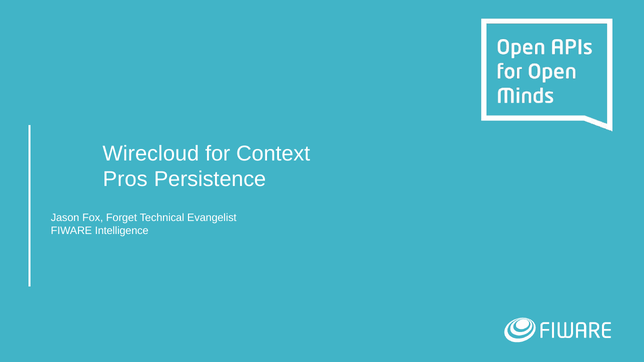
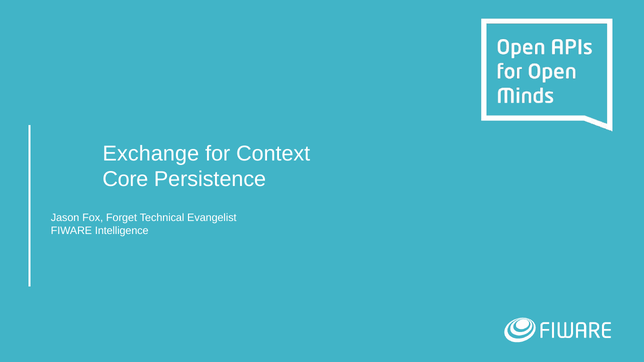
Wirecloud: Wirecloud -> Exchange
Pros: Pros -> Core
